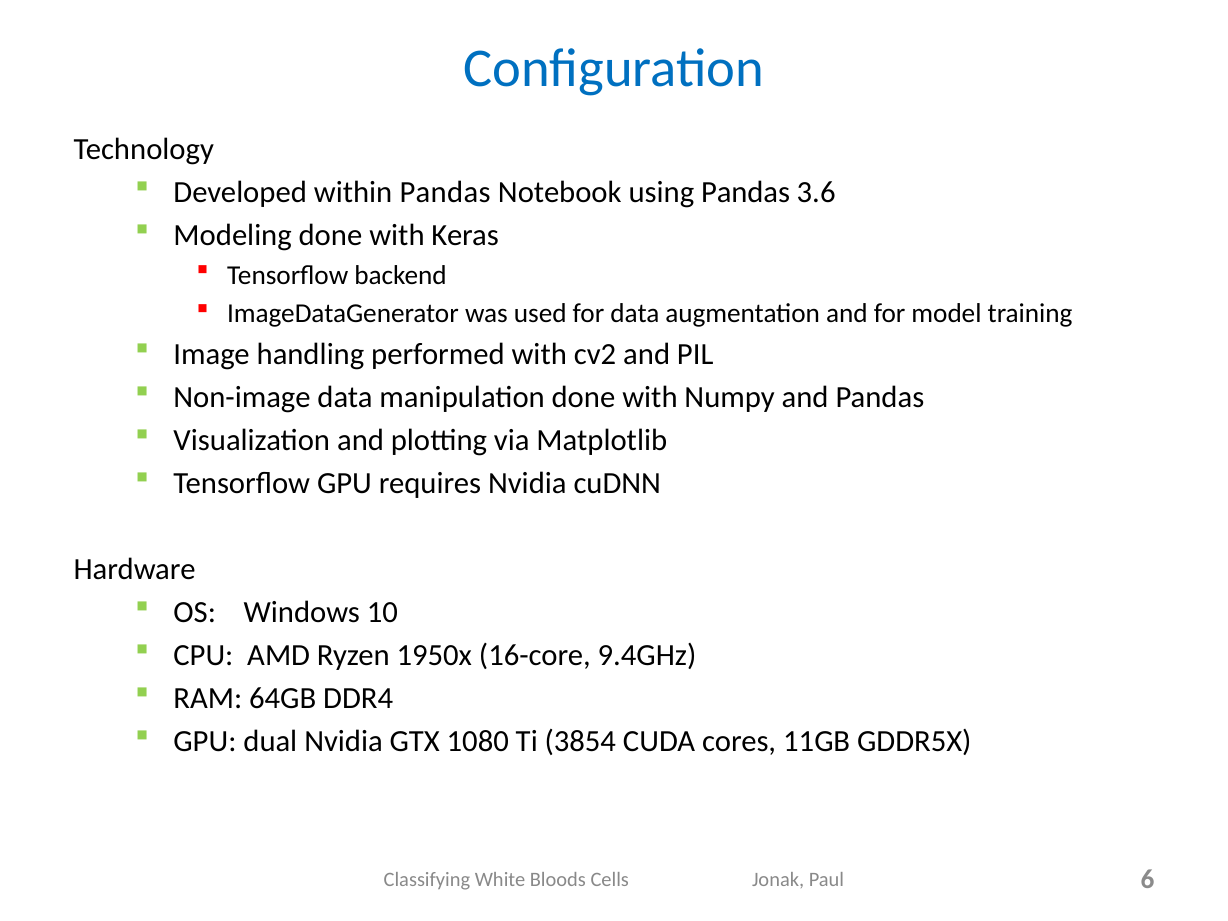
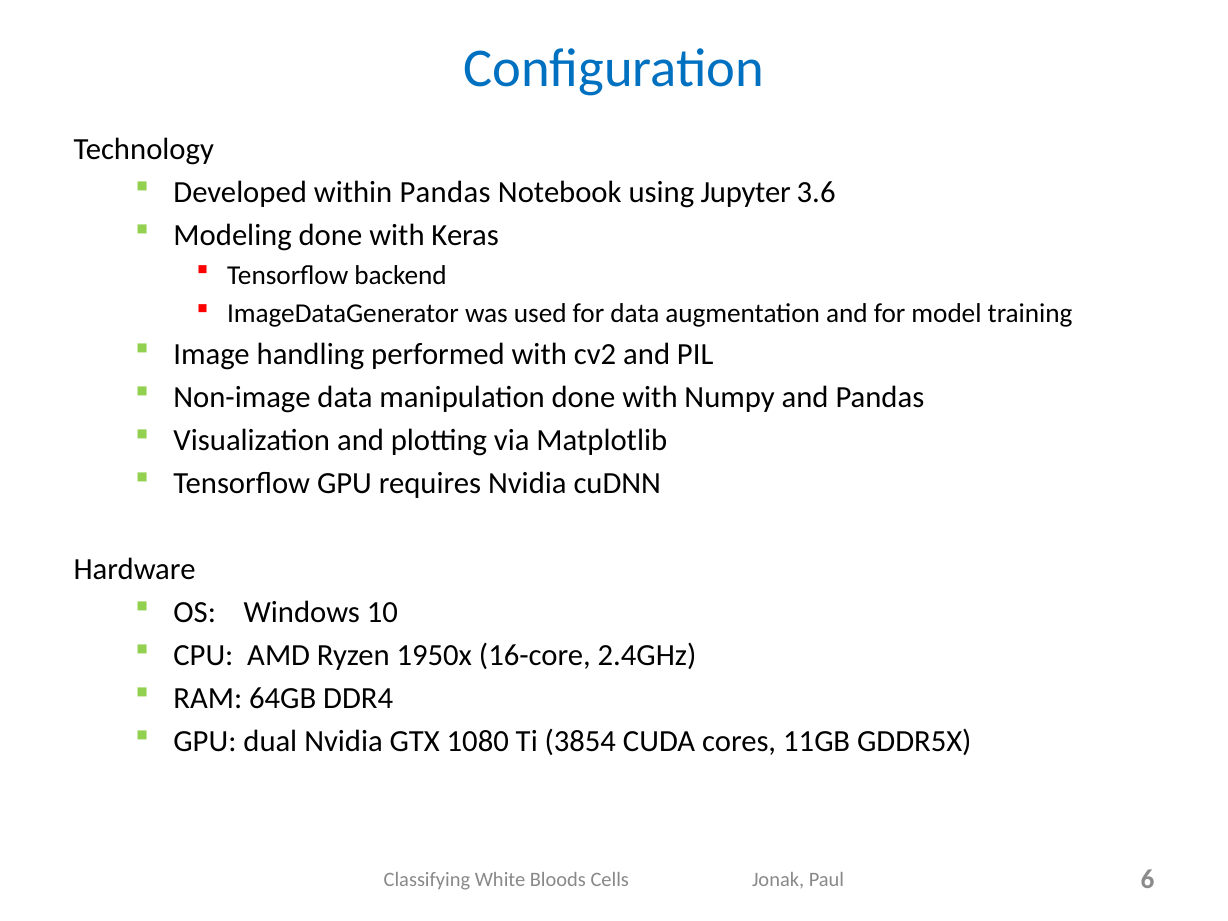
using Pandas: Pandas -> Jupyter
9.4GHz: 9.4GHz -> 2.4GHz
